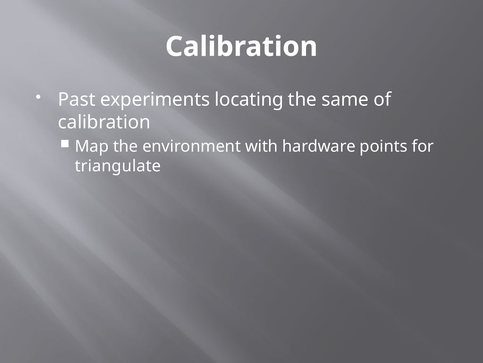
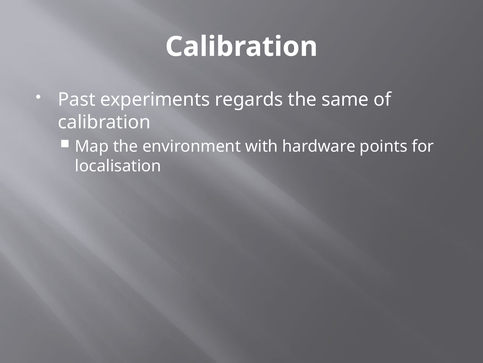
locating: locating -> regards
triangulate: triangulate -> localisation
